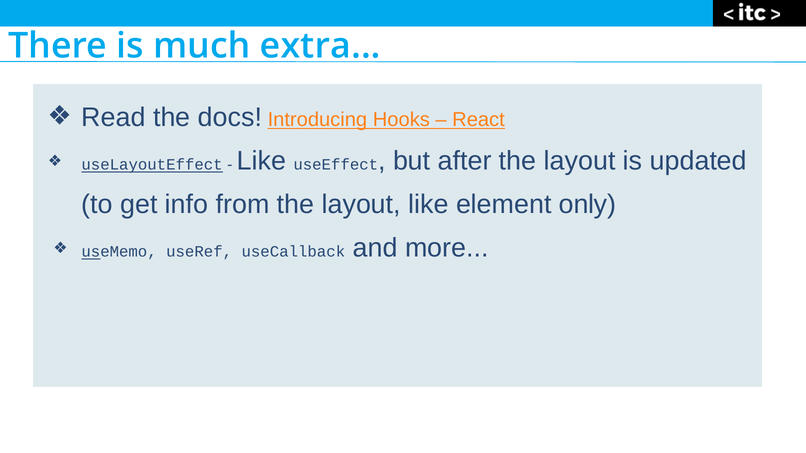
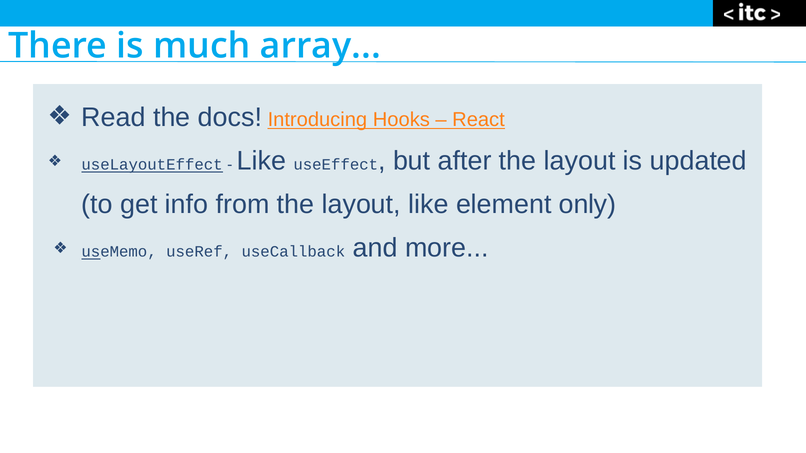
extra: extra -> array
